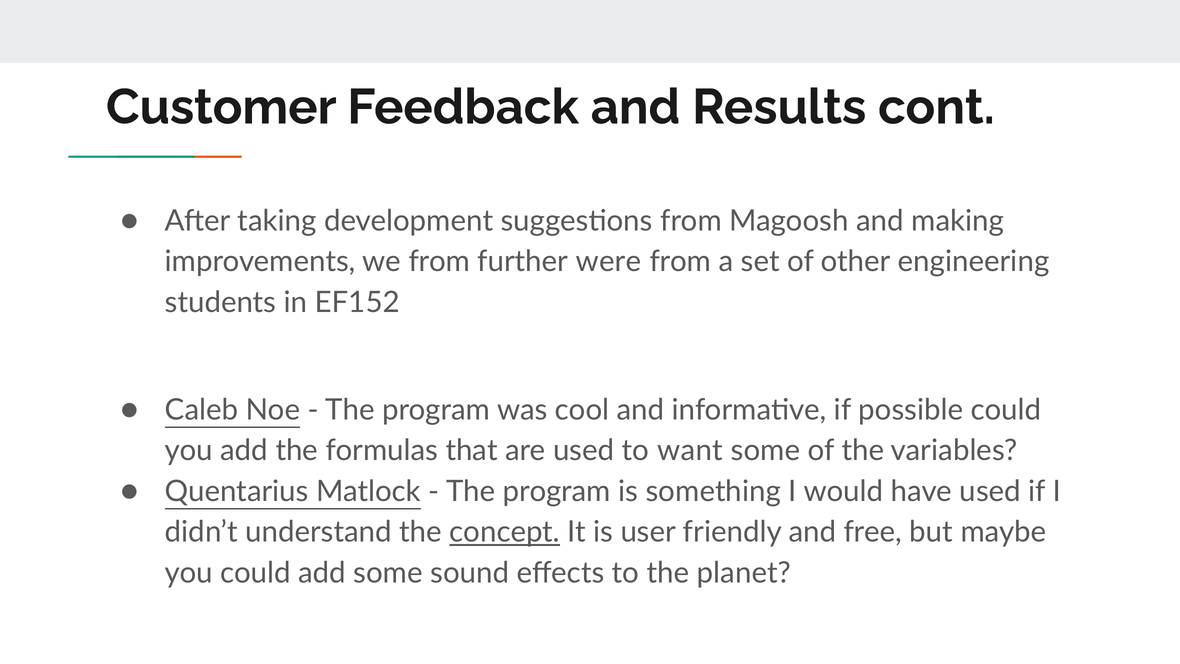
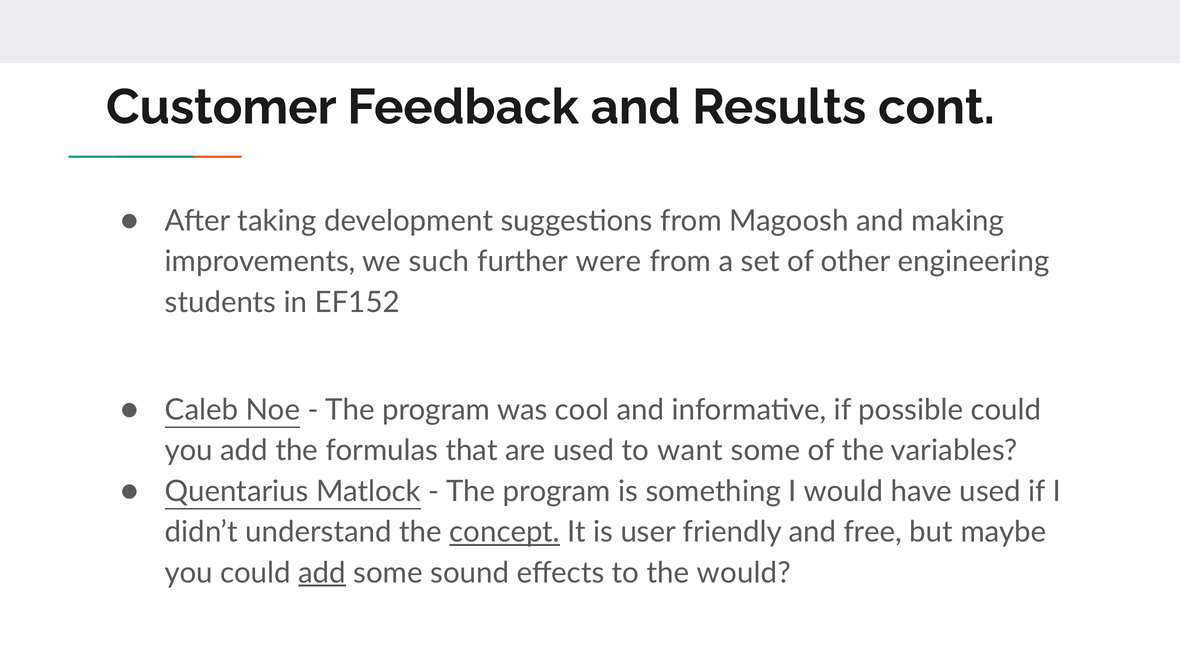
we from: from -> such
add at (322, 573) underline: none -> present
the planet: planet -> would
